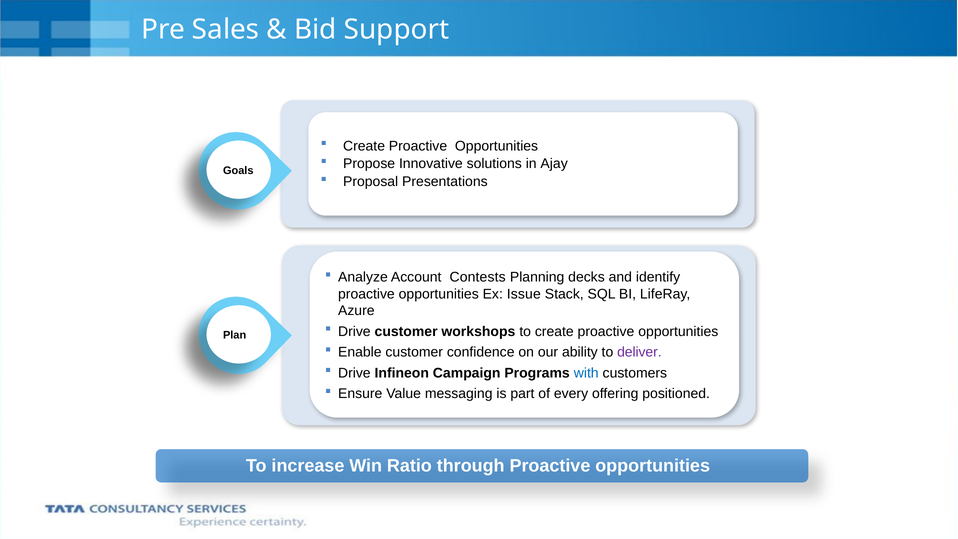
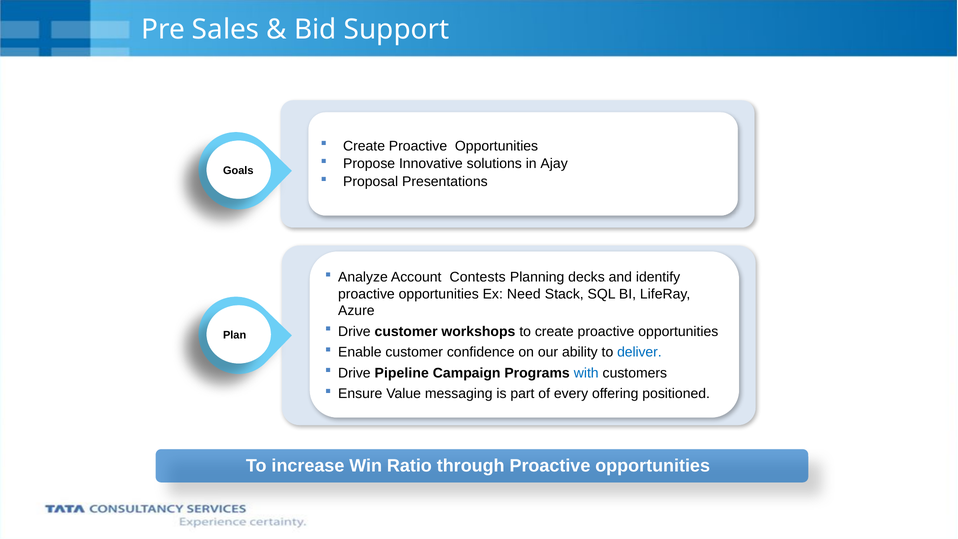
Issue: Issue -> Need
deliver colour: purple -> blue
Infineon: Infineon -> Pipeline
